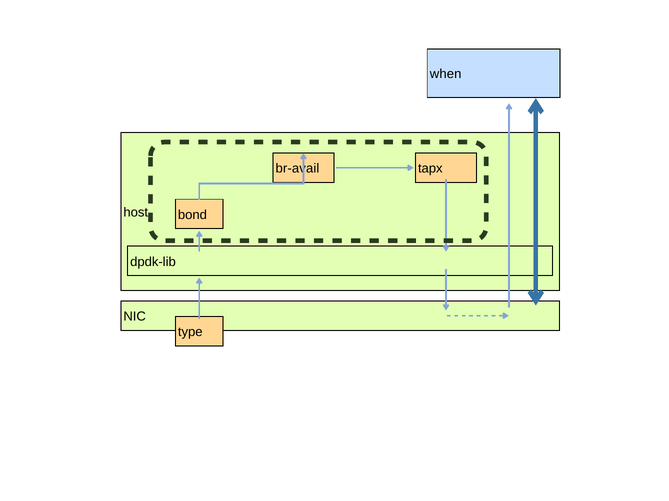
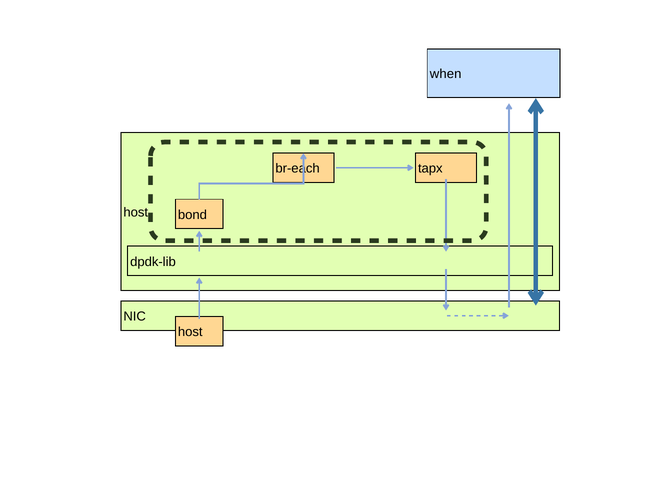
br-avail: br-avail -> br-each
type at (190, 333): type -> host
